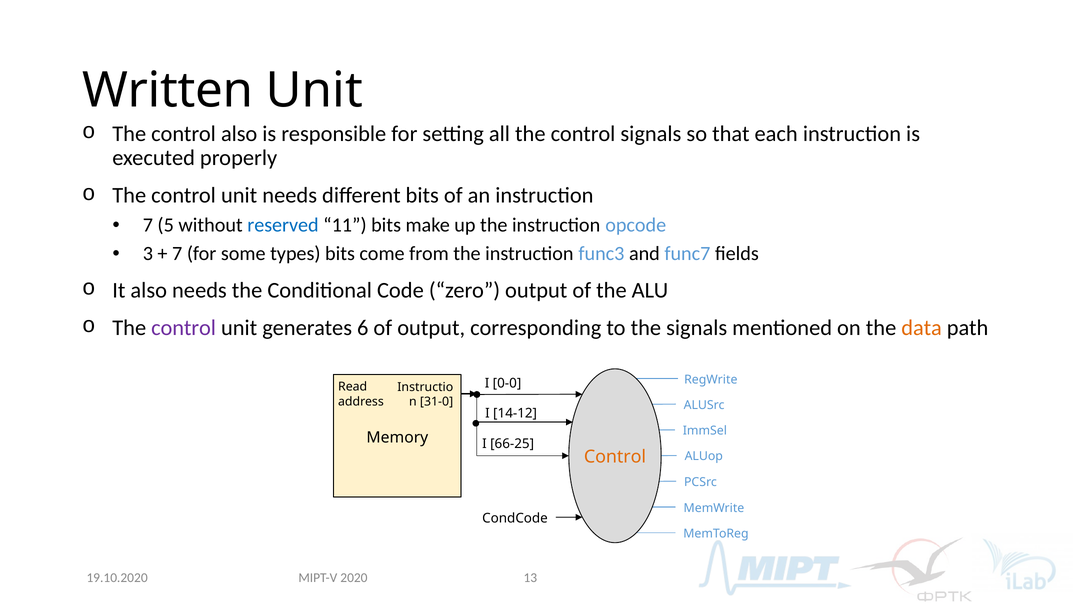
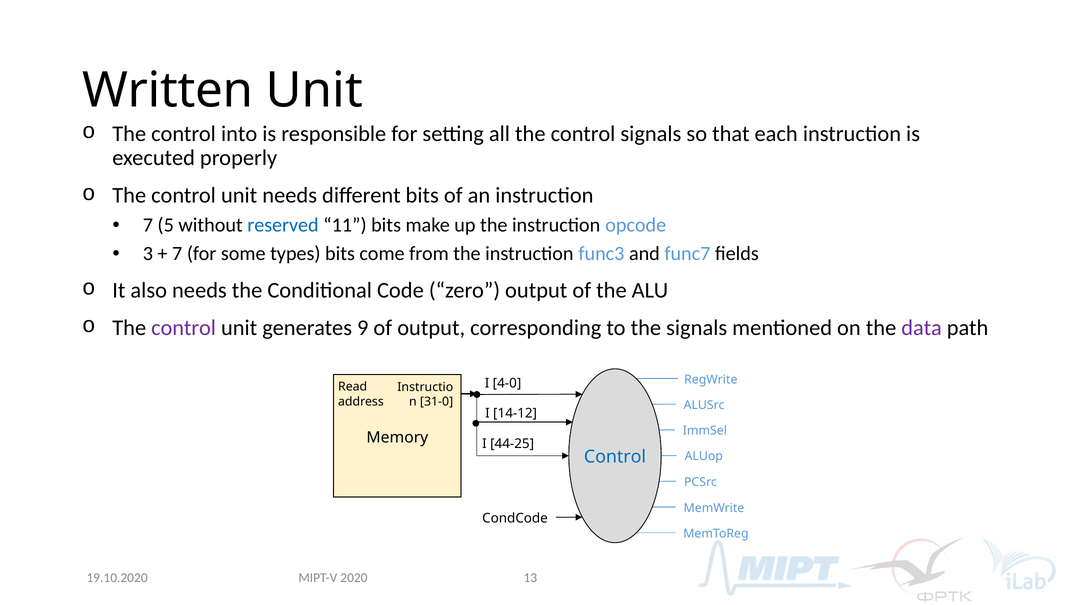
control also: also -> into
6: 6 -> 9
data colour: orange -> purple
0-0: 0-0 -> 4-0
66-25: 66-25 -> 44-25
Control at (615, 457) colour: orange -> blue
